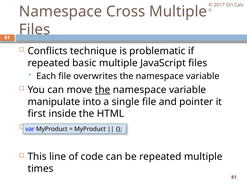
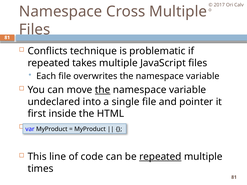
basic: basic -> takes
manipulate: manipulate -> undeclared
repeated at (160, 157) underline: none -> present
